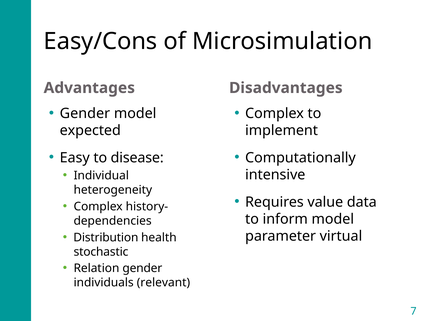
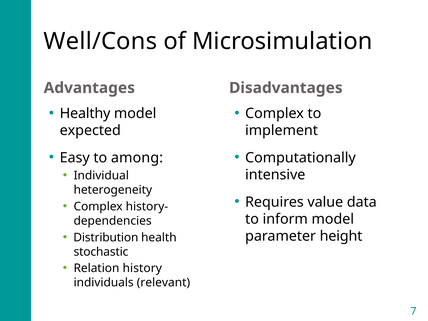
Easy/Cons: Easy/Cons -> Well/Cons
Gender at (85, 113): Gender -> Healthy
disease: disease -> among
virtual: virtual -> height
Relation gender: gender -> history
